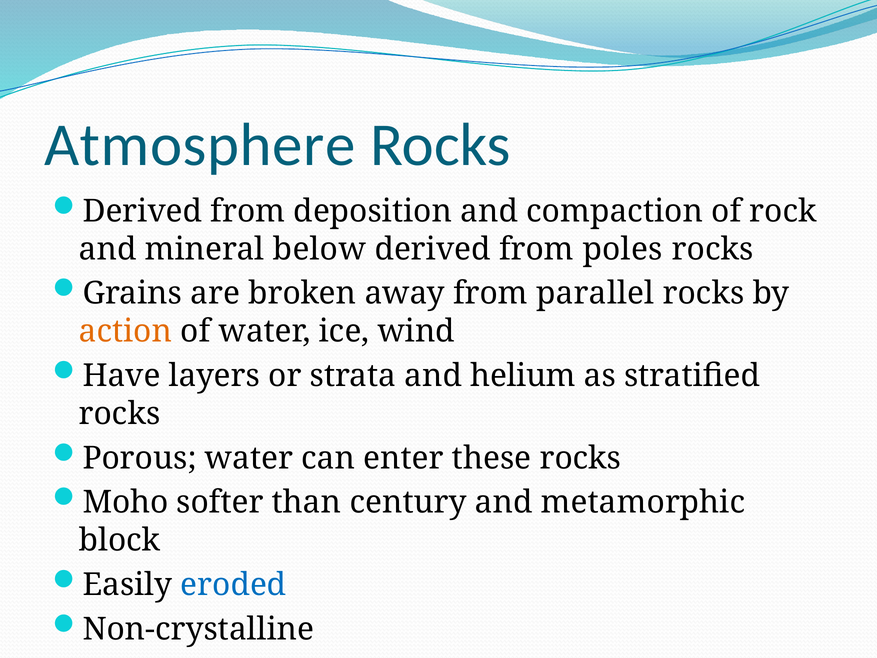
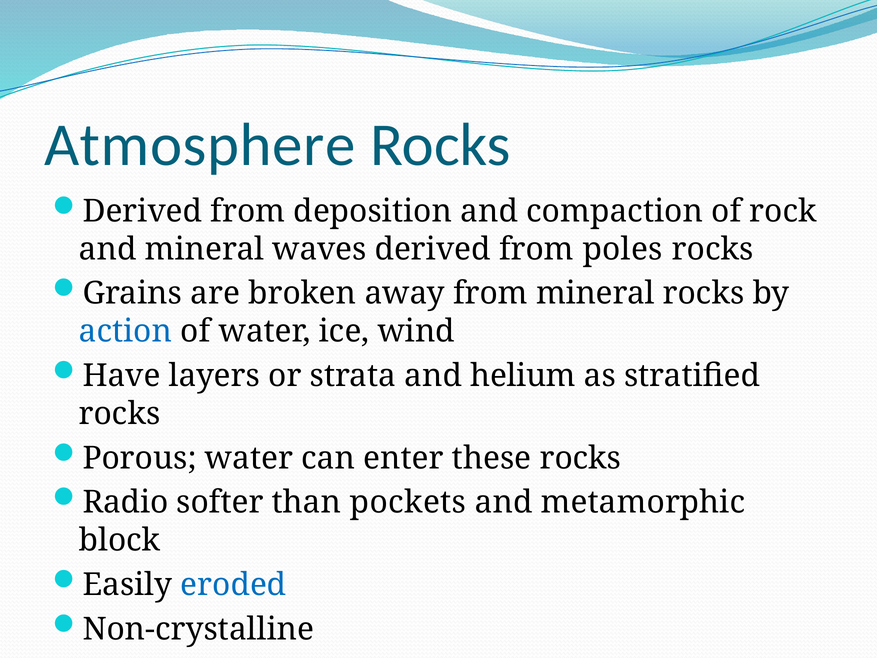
below: below -> waves
from parallel: parallel -> mineral
action colour: orange -> blue
Moho: Moho -> Radio
century: century -> pockets
